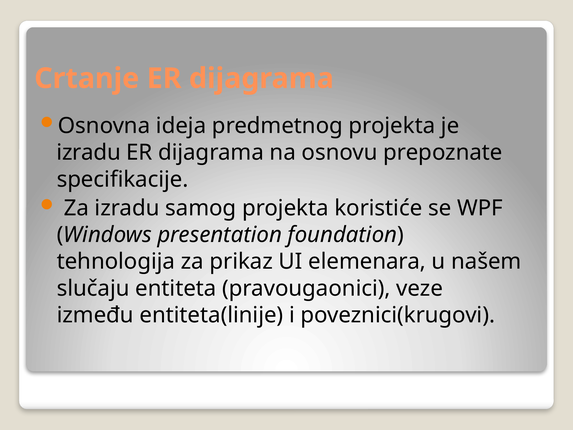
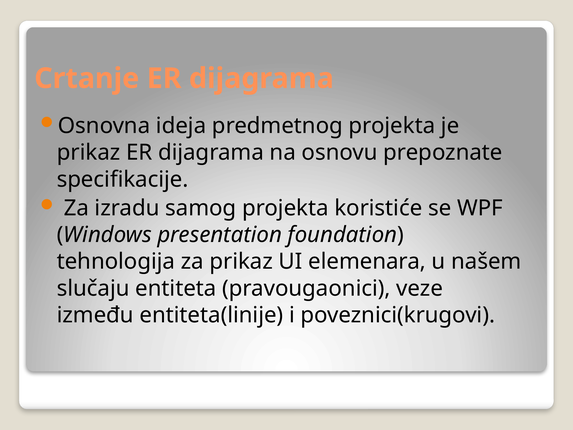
izradu at (89, 152): izradu -> prikaz
